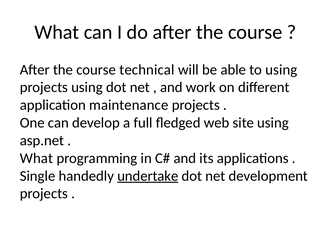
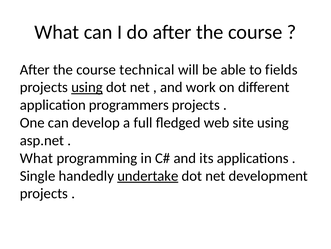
to using: using -> fields
using at (87, 87) underline: none -> present
maintenance: maintenance -> programmers
